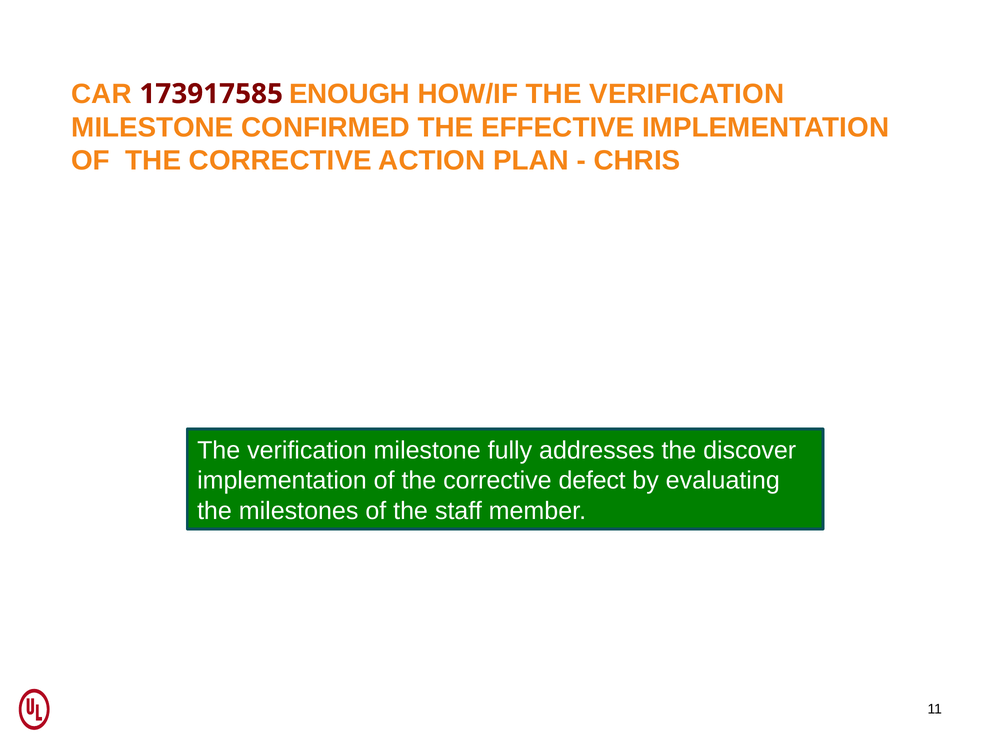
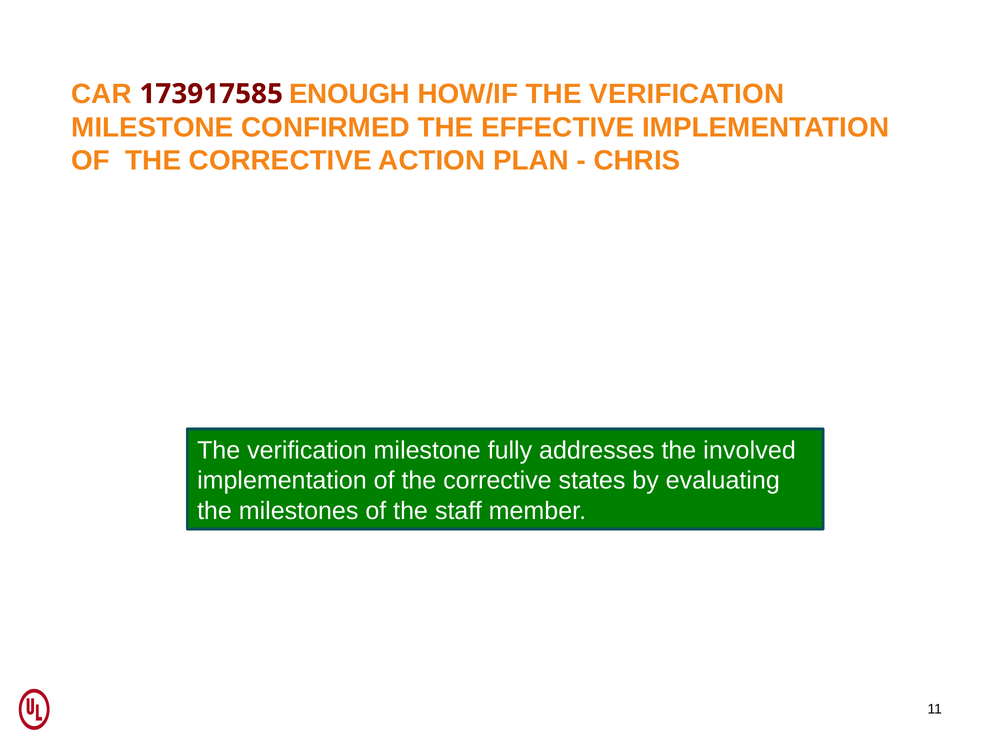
discover: discover -> involved
defect: defect -> states
